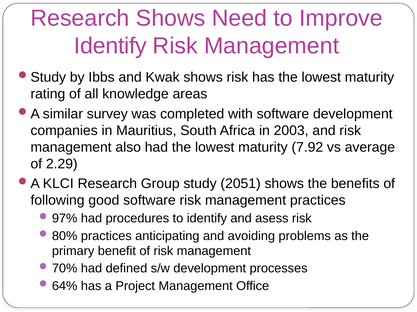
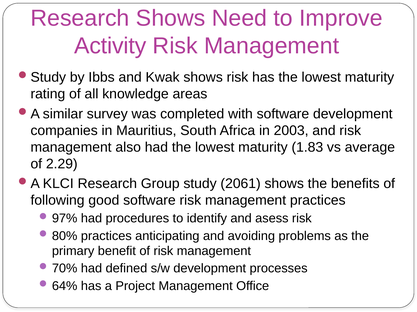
Identify at (110, 46): Identify -> Activity
7.92: 7.92 -> 1.83
2051: 2051 -> 2061
